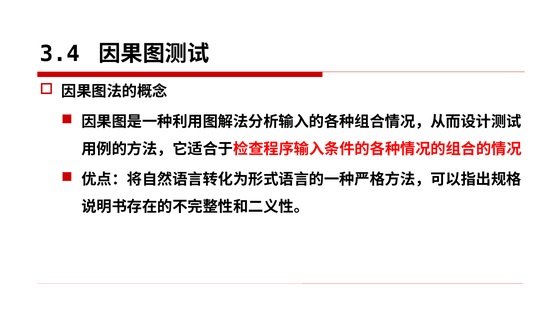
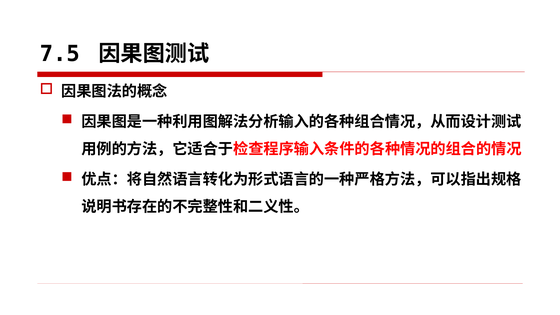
3.4: 3.4 -> 7.5
